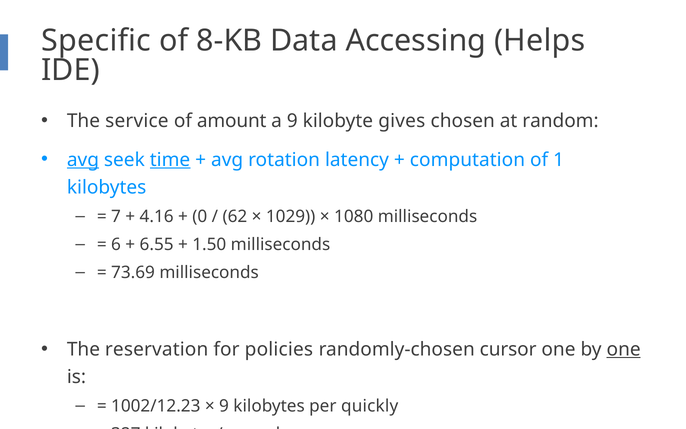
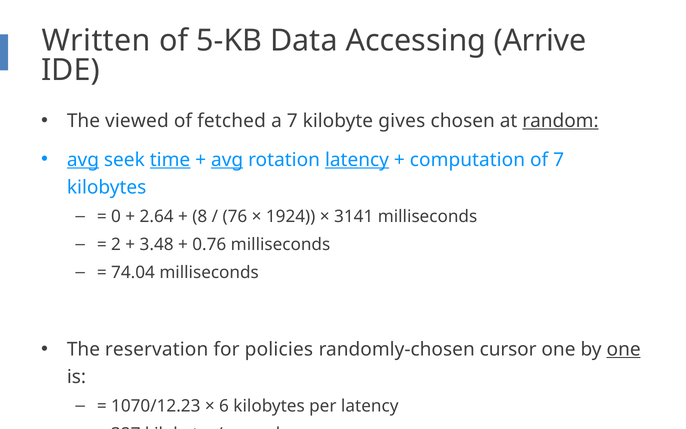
Specific: Specific -> Written
8-KB: 8-KB -> 5-KB
Helps: Helps -> Arrive
service: service -> viewed
amount: amount -> fetched
a 9: 9 -> 7
random underline: none -> present
avg at (227, 160) underline: none -> present
latency at (357, 160) underline: none -> present
of 1: 1 -> 7
7: 7 -> 0
4.16: 4.16 -> 2.64
0: 0 -> 8
62: 62 -> 76
1029: 1029 -> 1924
1080: 1080 -> 3141
6: 6 -> 2
6.55: 6.55 -> 3.48
1.50: 1.50 -> 0.76
73.69: 73.69 -> 74.04
1002/12.23: 1002/12.23 -> 1070/12.23
9 at (224, 406): 9 -> 6
per quickly: quickly -> latency
